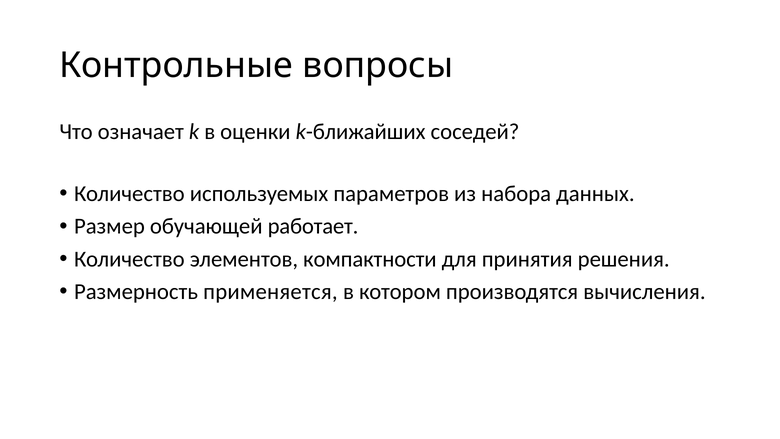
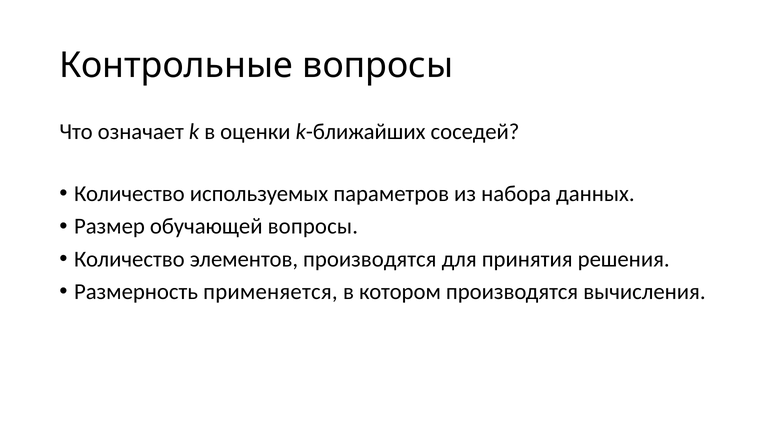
обучающей работает: работает -> вопросы
элементов компактности: компактности -> производятся
